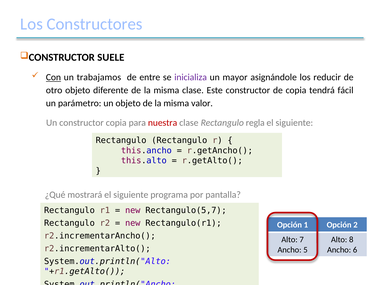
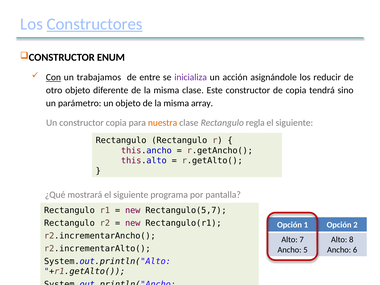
Constructores underline: none -> present
SUELE: SUELE -> ENUM
mayor: mayor -> acción
fácil: fácil -> sino
valor: valor -> array
nuestra colour: red -> orange
